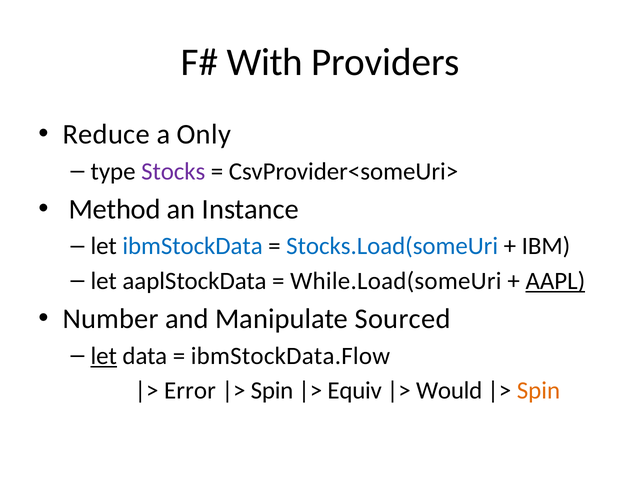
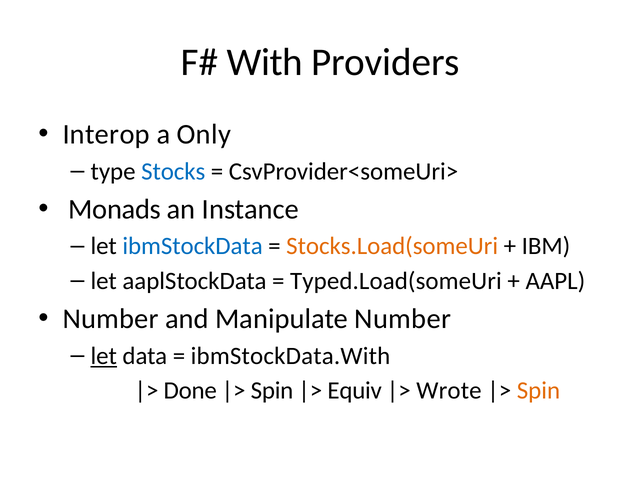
Reduce: Reduce -> Interop
Stocks colour: purple -> blue
Method: Method -> Monads
Stocks.Load(someUri colour: blue -> orange
While.Load(someUri: While.Load(someUri -> Typed.Load(someUri
AAPL underline: present -> none
Manipulate Sourced: Sourced -> Number
ibmStockData.Flow: ibmStockData.Flow -> ibmStockData.With
Error: Error -> Done
Would: Would -> Wrote
